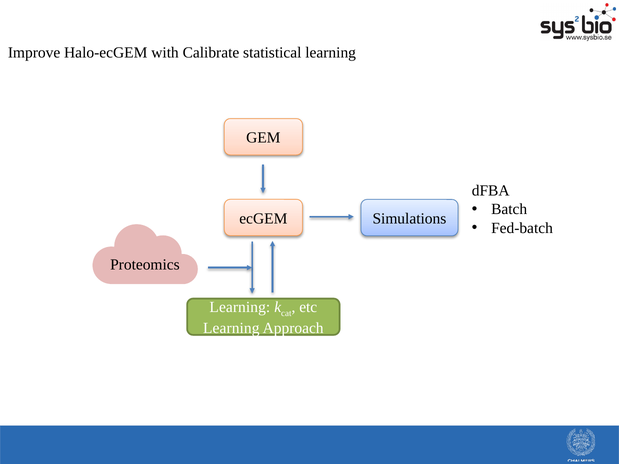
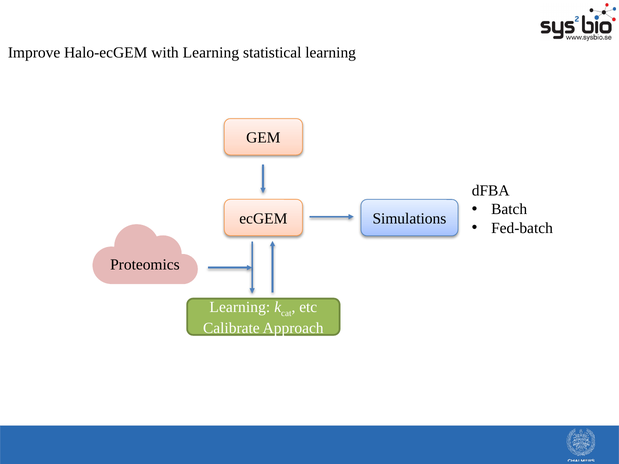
with Calibrate: Calibrate -> Learning
Learning at (231, 329): Learning -> Calibrate
